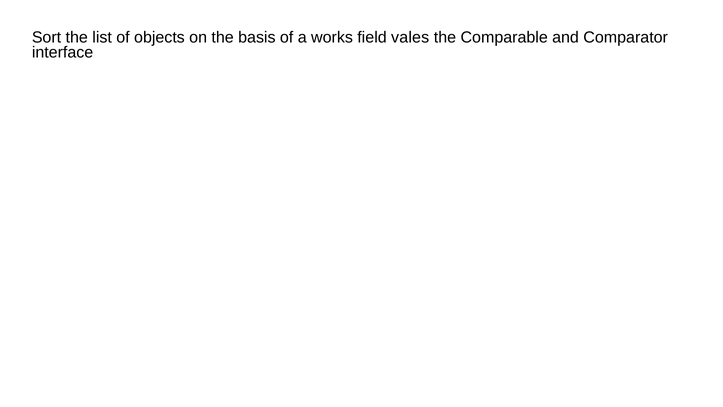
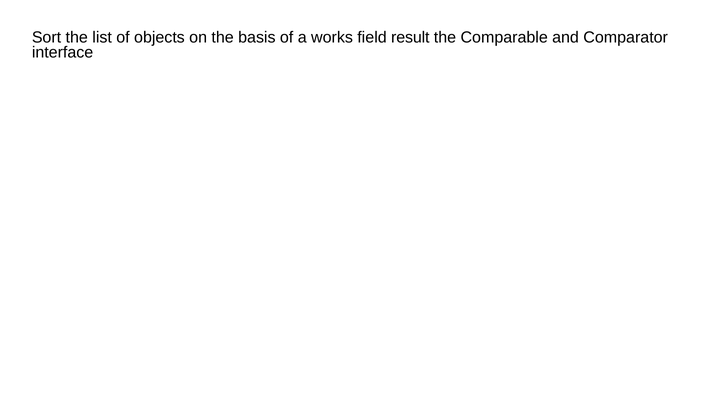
vales: vales -> result
